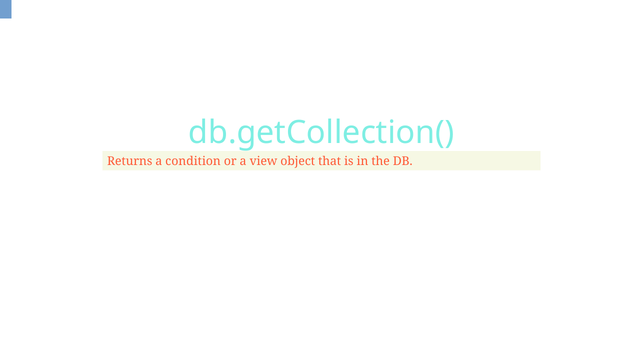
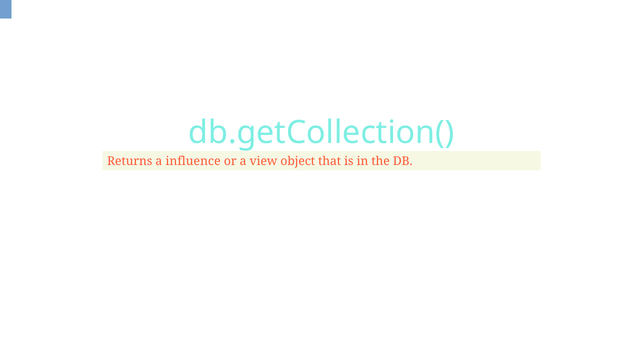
condition: condition -> influence
